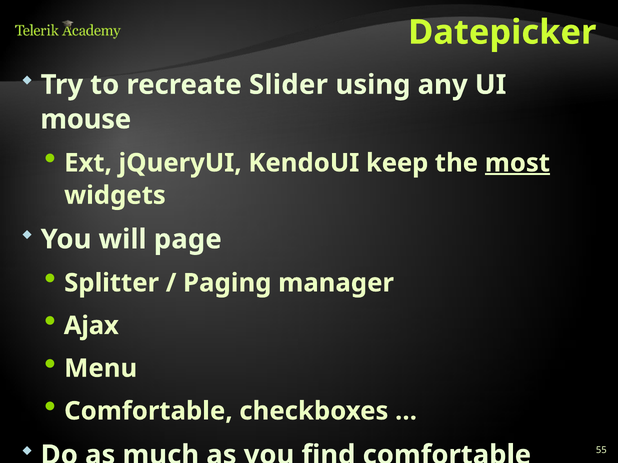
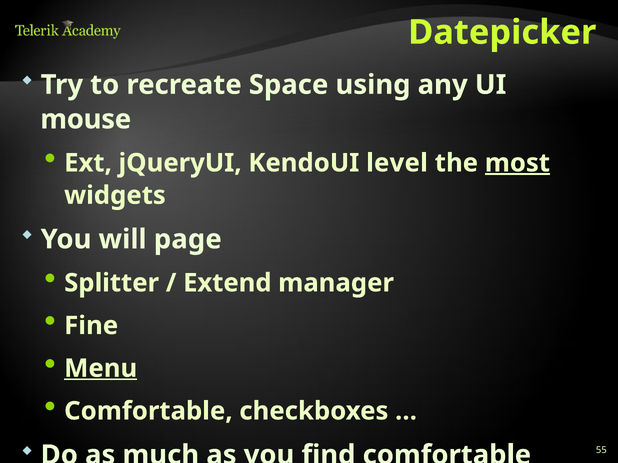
Slider: Slider -> Space
keep: keep -> level
Paging: Paging -> Extend
Ajax: Ajax -> Fine
Menu underline: none -> present
